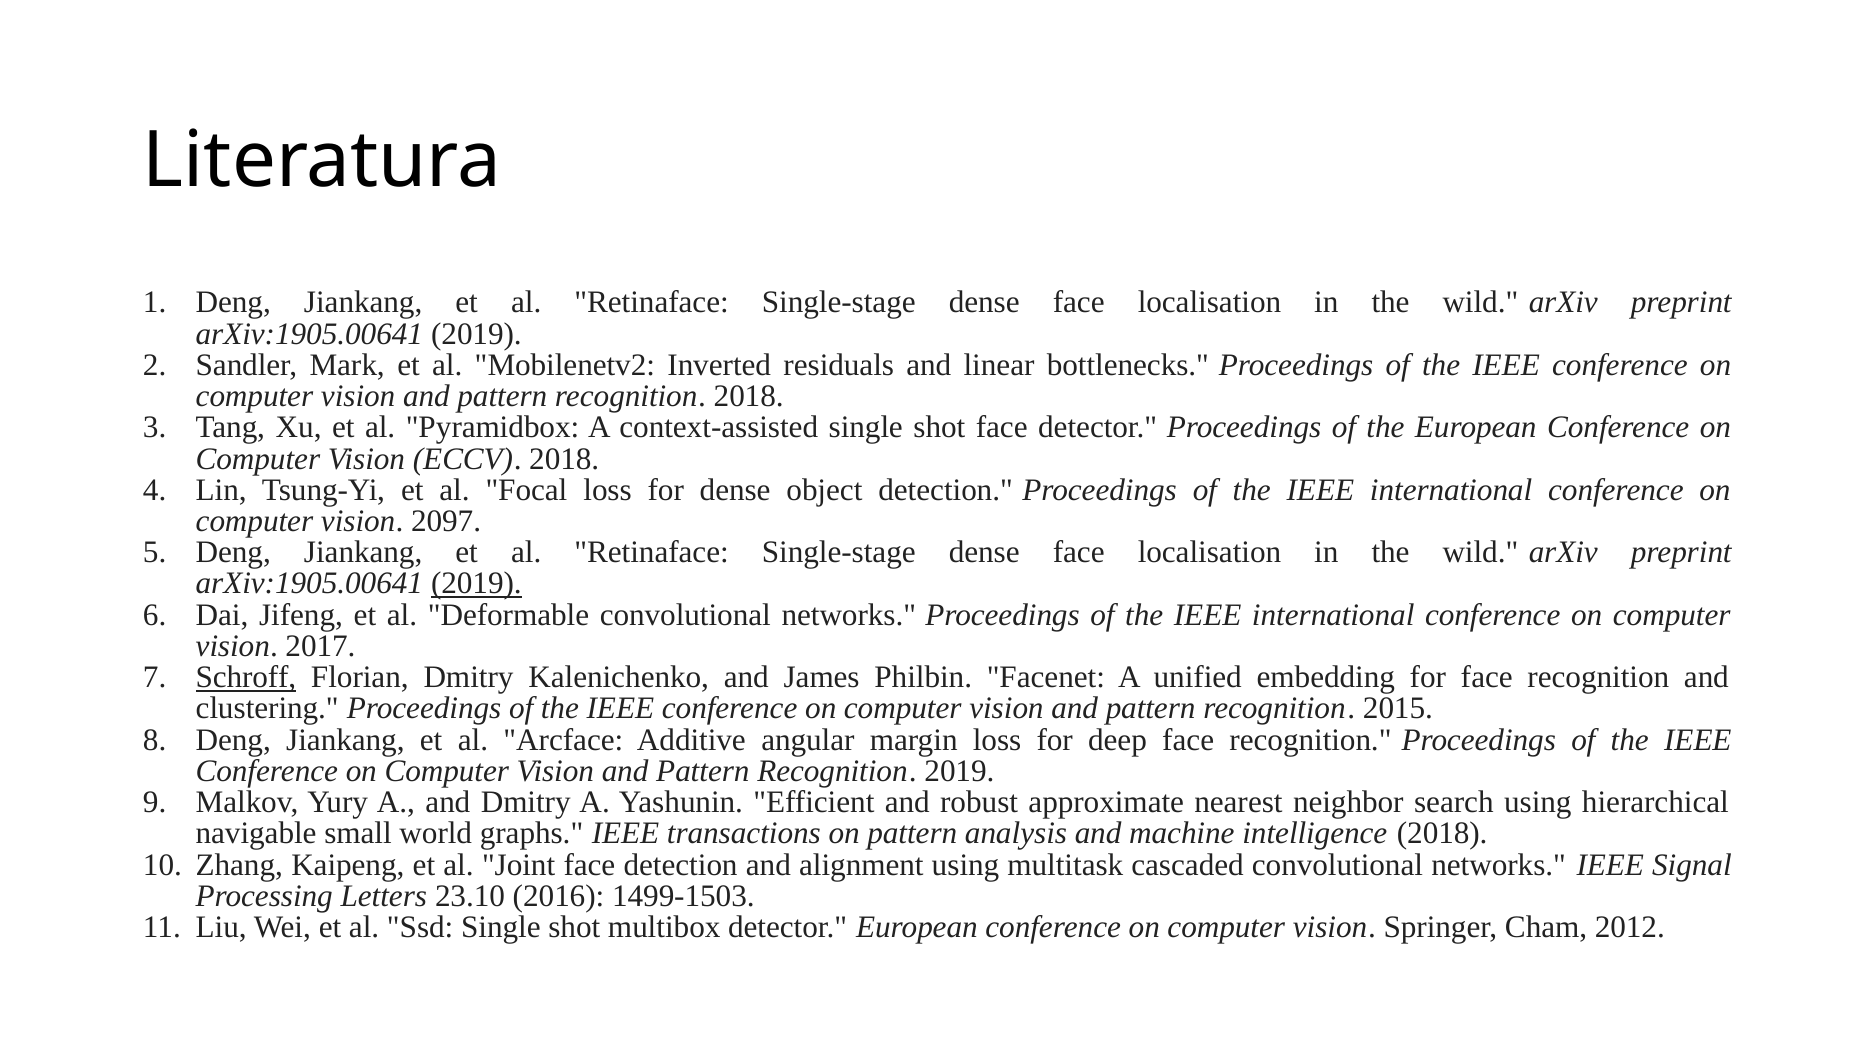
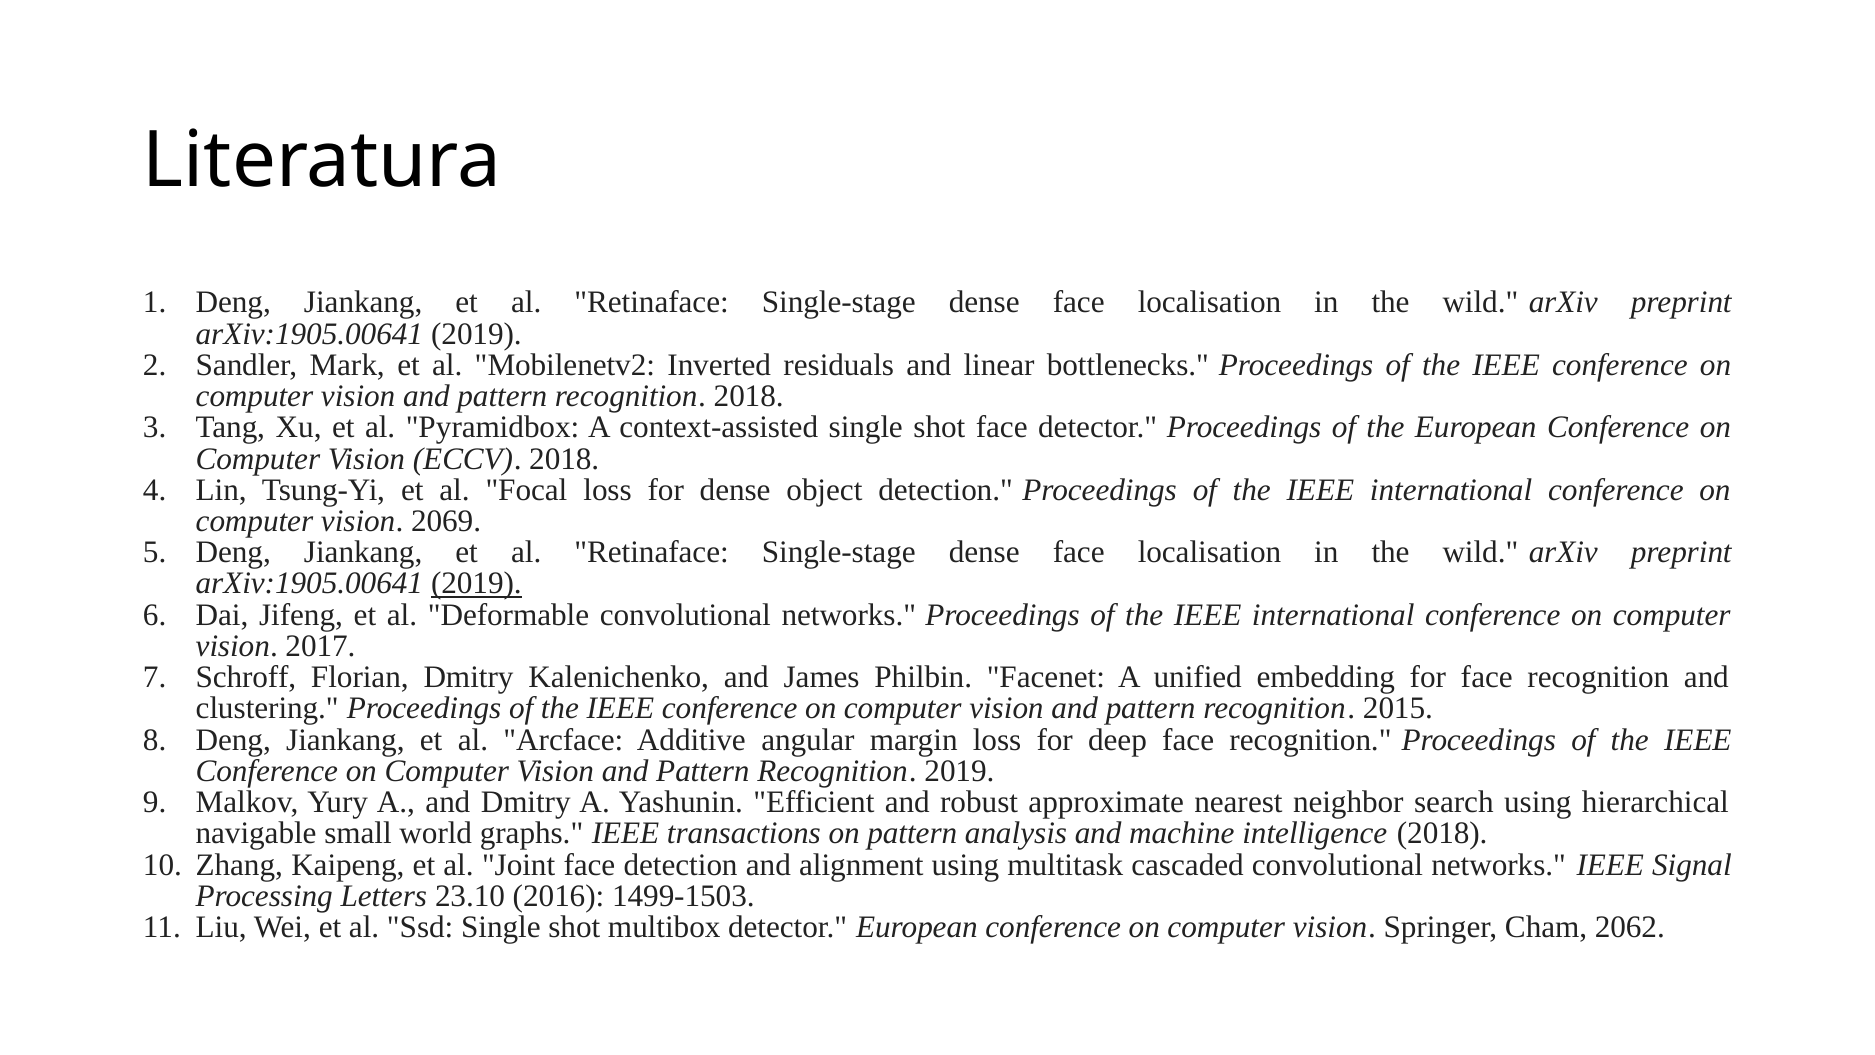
2097: 2097 -> 2069
Schroff underline: present -> none
2012: 2012 -> 2062
